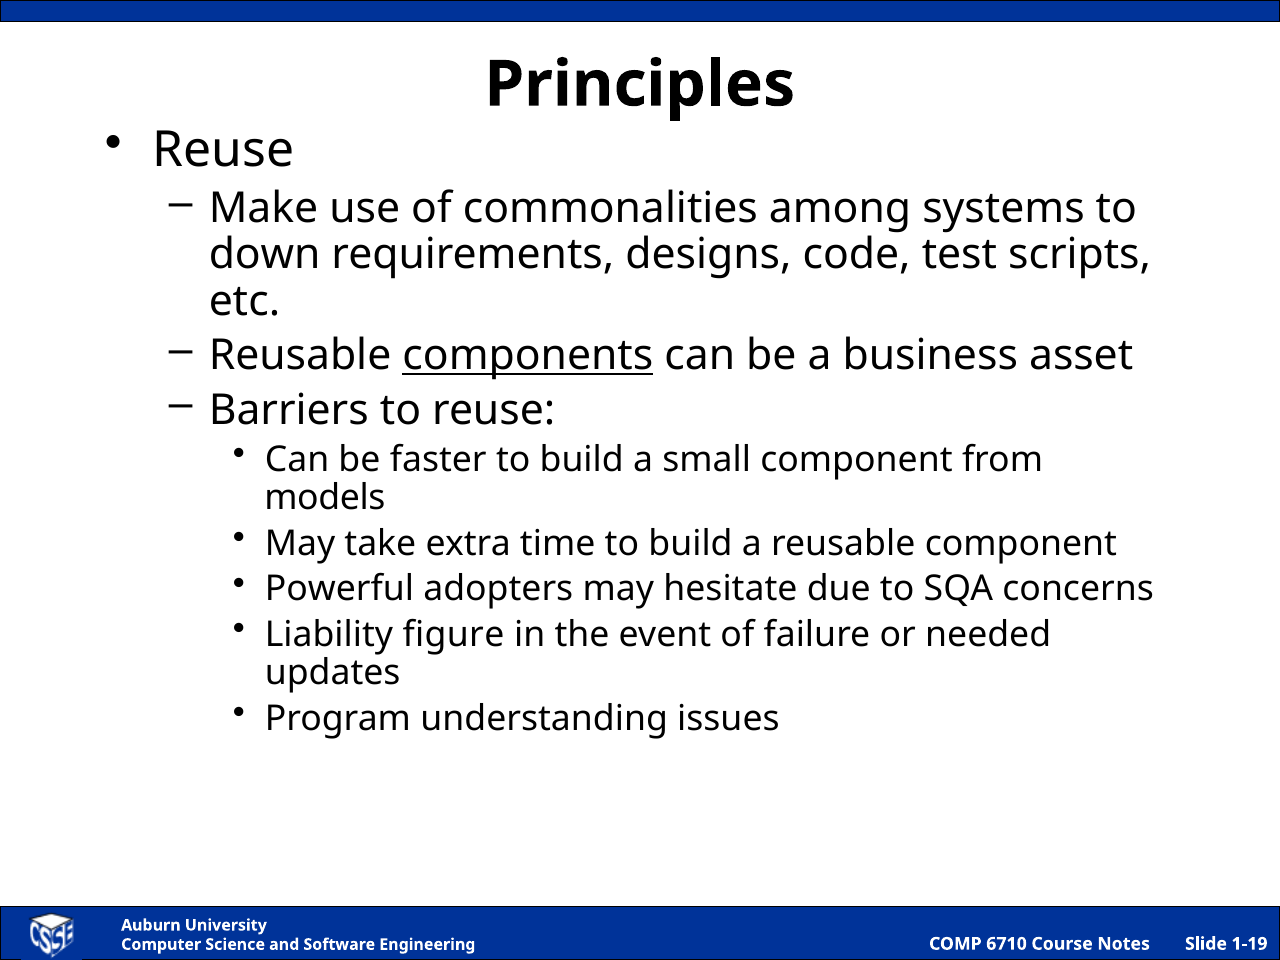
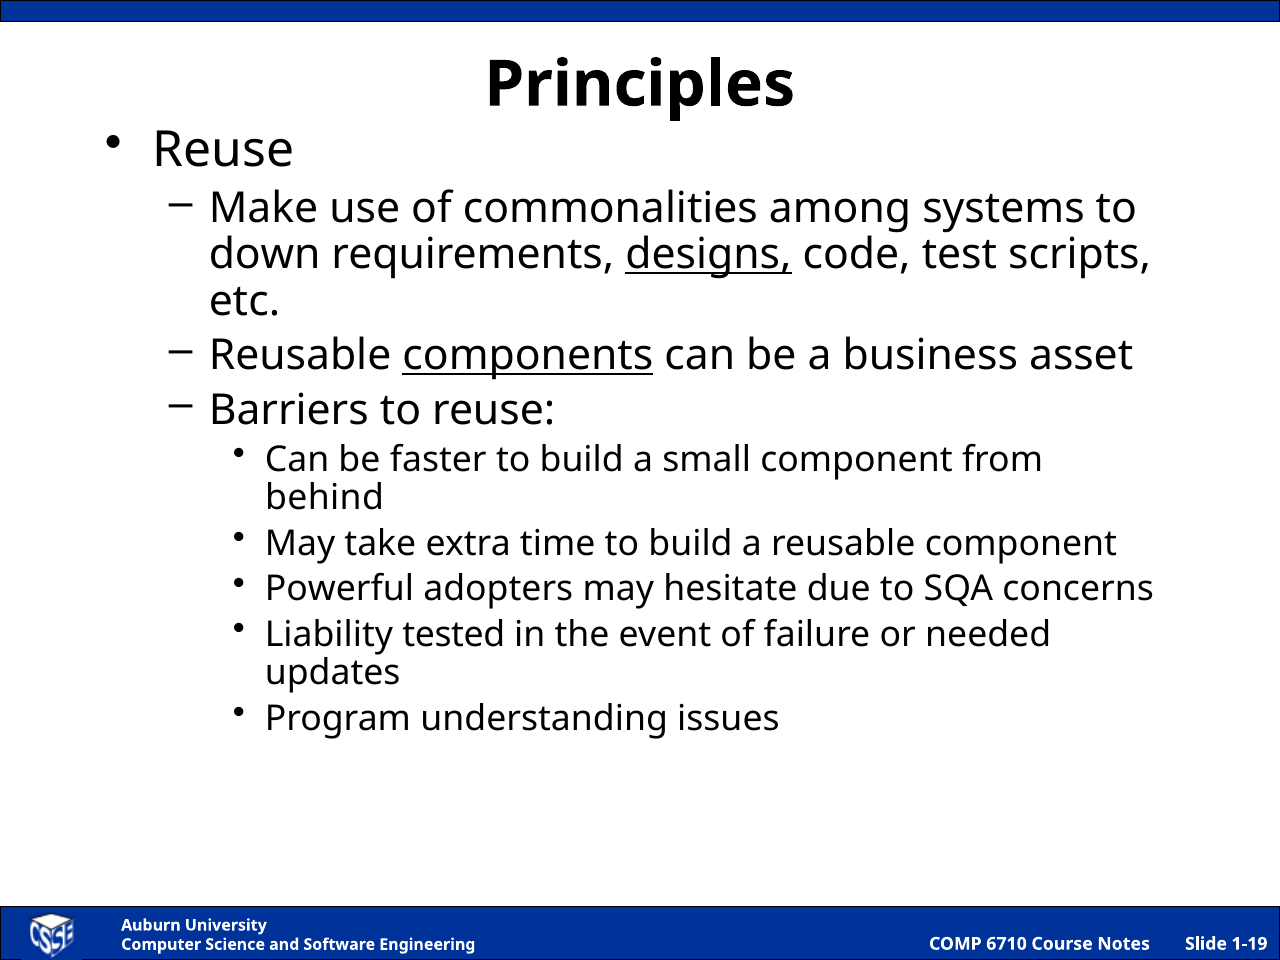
designs underline: none -> present
models: models -> behind
figure: figure -> tested
